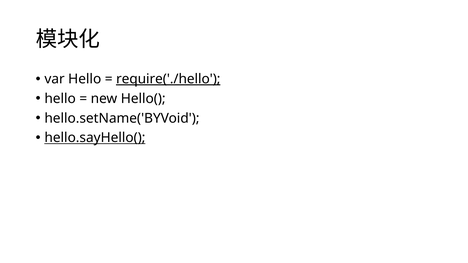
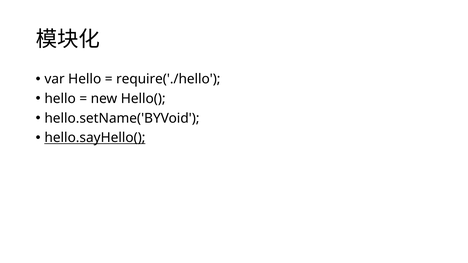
require('./hello underline: present -> none
